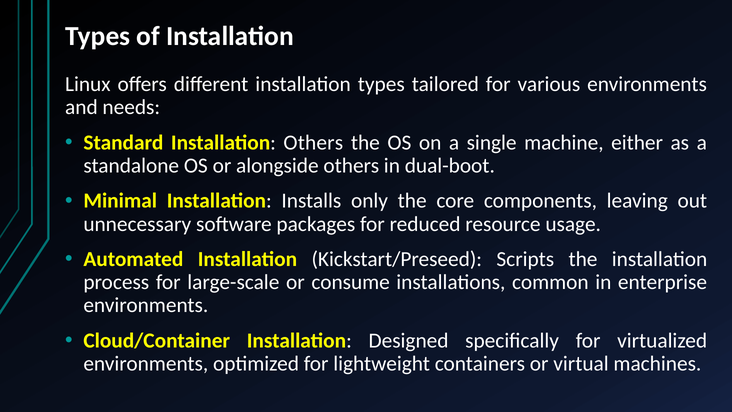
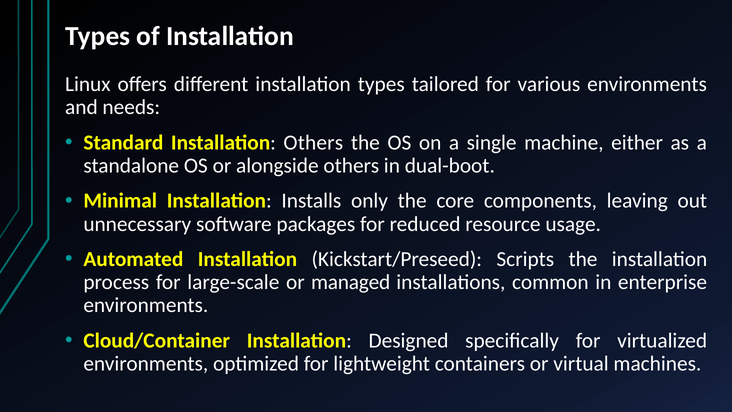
consume: consume -> managed
